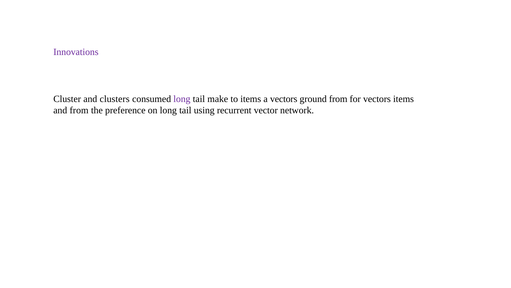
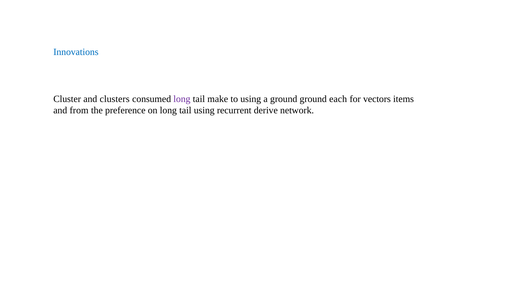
Innovations colour: purple -> blue
to items: items -> using
a vectors: vectors -> ground
ground from: from -> each
vector: vector -> derive
